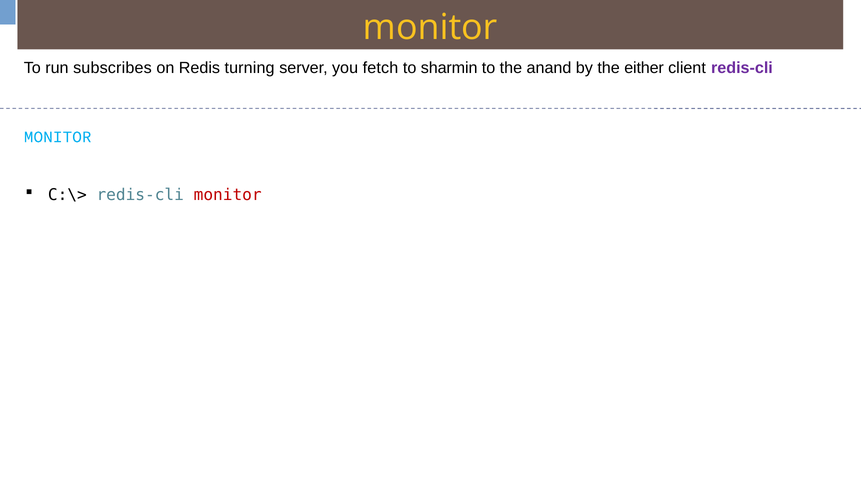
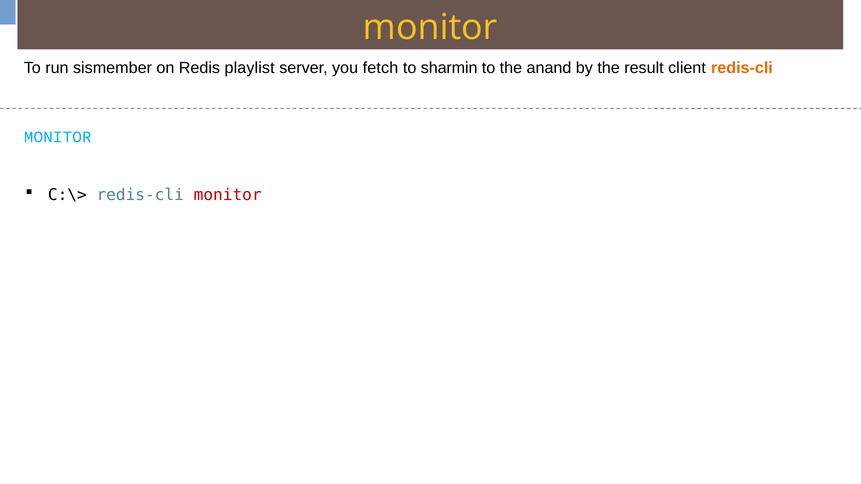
subscribes: subscribes -> sismember
turning: turning -> playlist
either: either -> result
redis-cli at (742, 68) colour: purple -> orange
